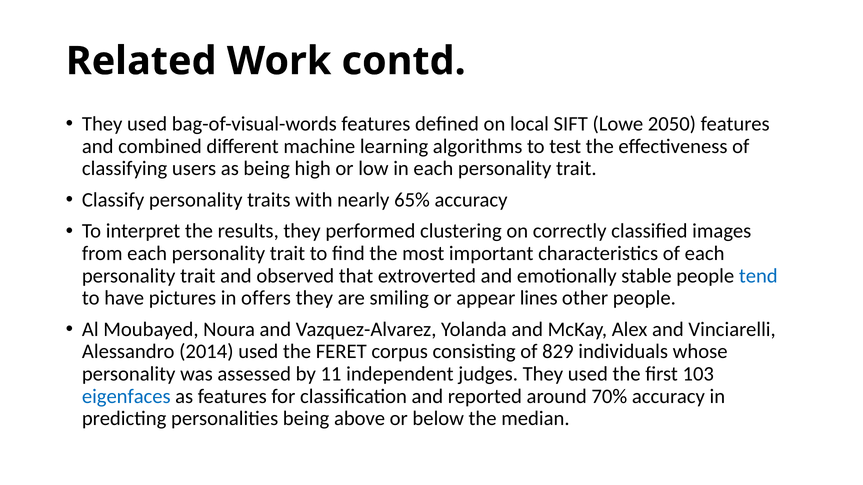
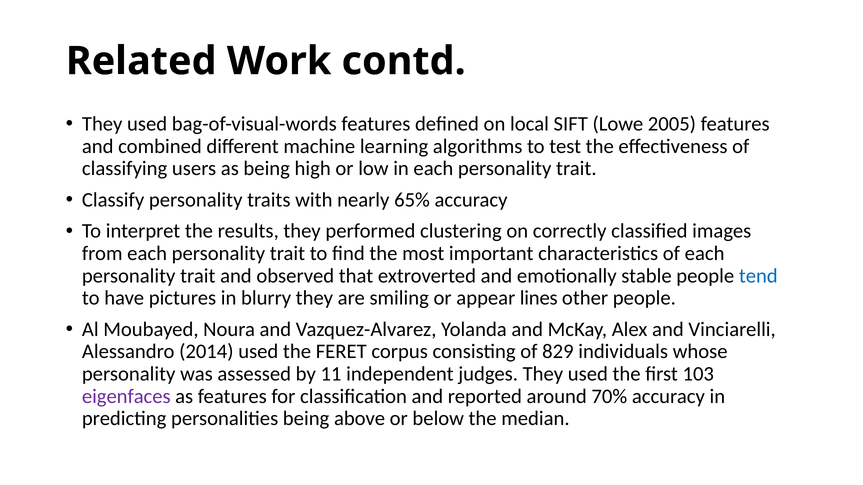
2050: 2050 -> 2005
offers: offers -> blurry
eigenfaces colour: blue -> purple
